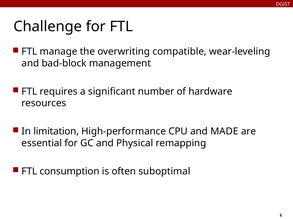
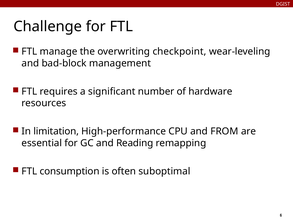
compatible: compatible -> checkpoint
MADE: MADE -> FROM
Physical: Physical -> Reading
